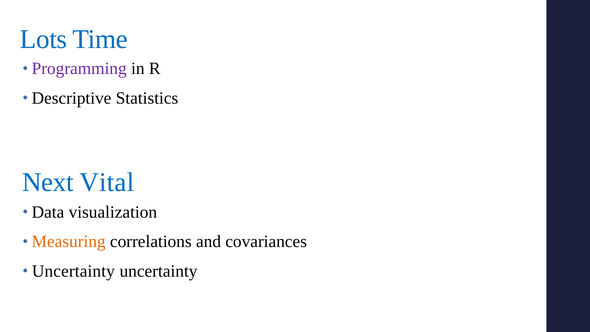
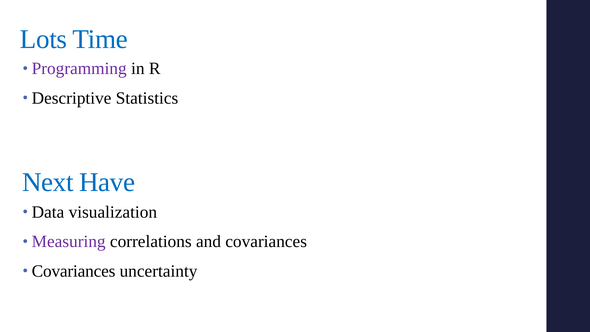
Vital: Vital -> Have
Measuring colour: orange -> purple
Uncertainty at (73, 271): Uncertainty -> Covariances
